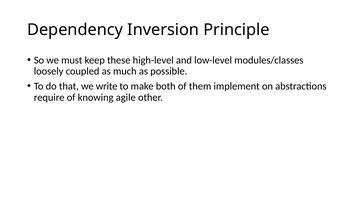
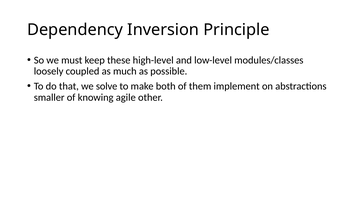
write: write -> solve
require: require -> smaller
